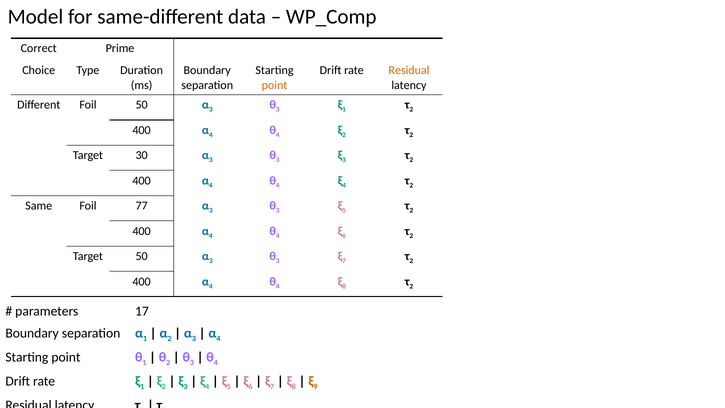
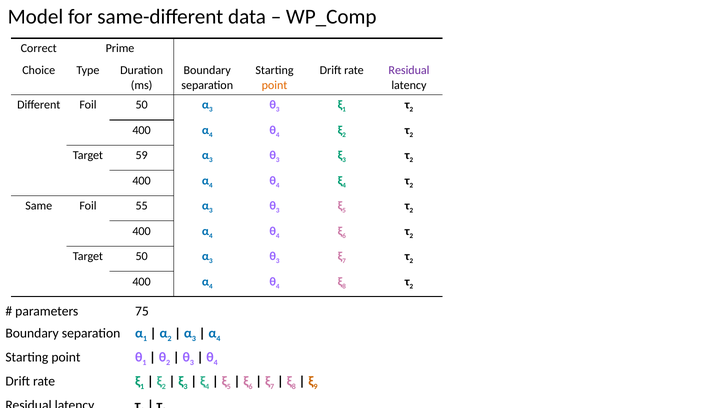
Residual at (409, 70) colour: orange -> purple
30: 30 -> 59
77: 77 -> 55
17: 17 -> 75
